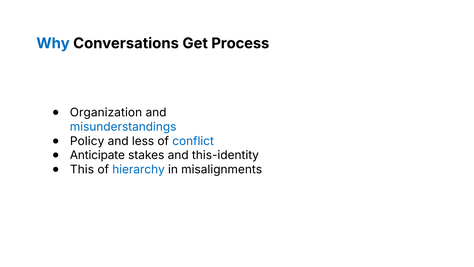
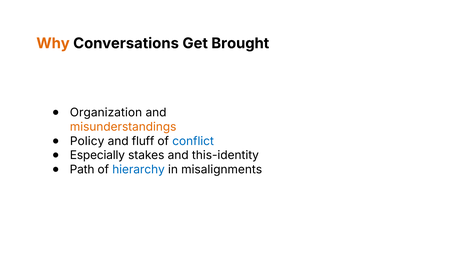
Why colour: blue -> orange
Process: Process -> Brought
misunderstandings colour: blue -> orange
less: less -> fluff
Anticipate: Anticipate -> Especially
This: This -> Path
